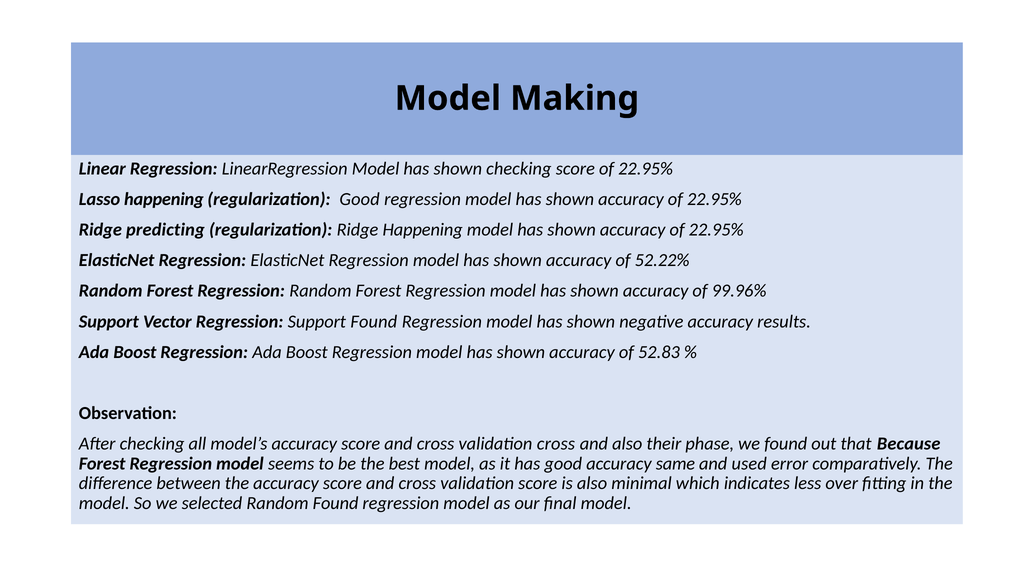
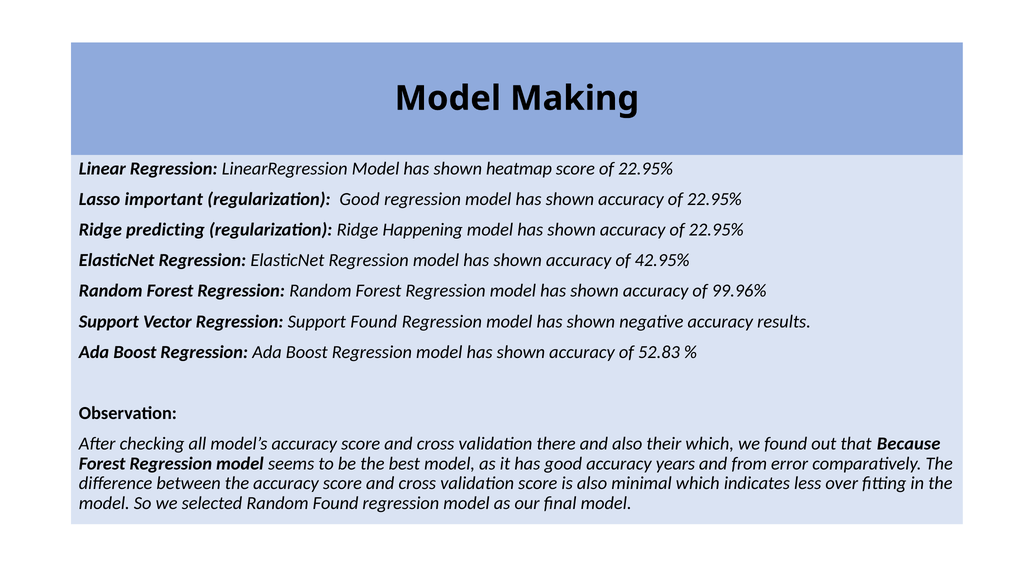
shown checking: checking -> heatmap
Lasso happening: happening -> important
52.22%: 52.22% -> 42.95%
validation cross: cross -> there
their phase: phase -> which
same: same -> years
used: used -> from
